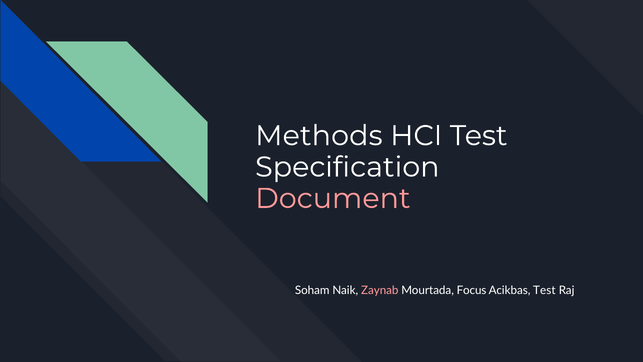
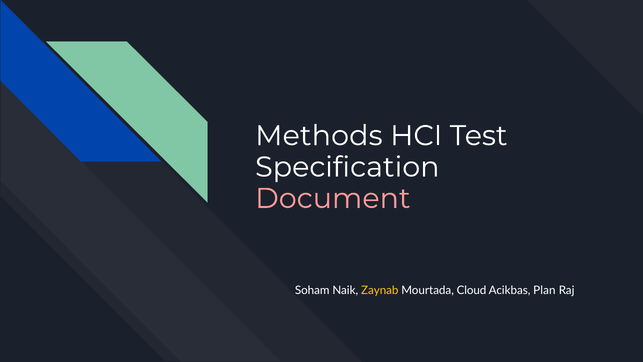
Zaynab colour: pink -> yellow
Focus: Focus -> Cloud
Acikbas Test: Test -> Plan
